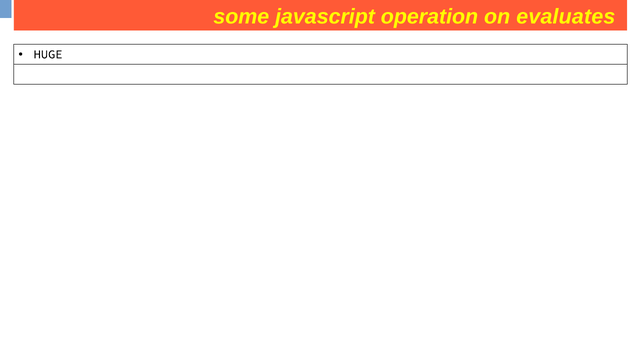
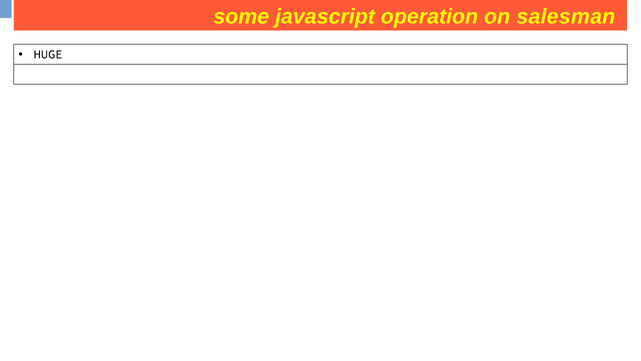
evaluates: evaluates -> salesman
